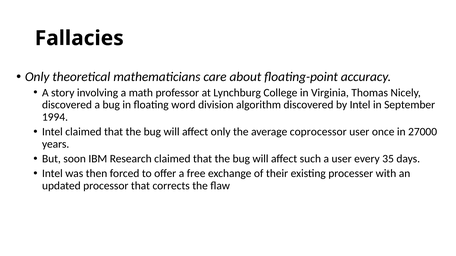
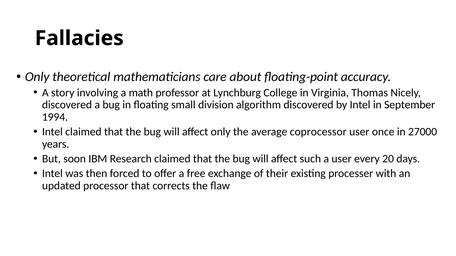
word: word -> small
35: 35 -> 20
